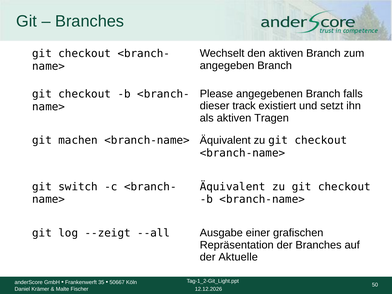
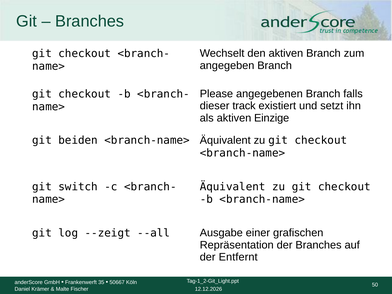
Tragen: Tragen -> Einzige
machen: machen -> beiden
Aktuelle: Aktuelle -> Entfernt
